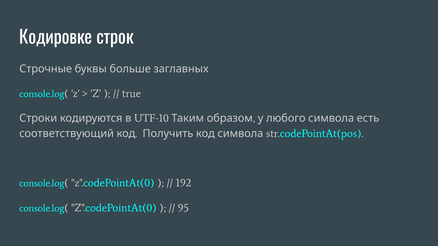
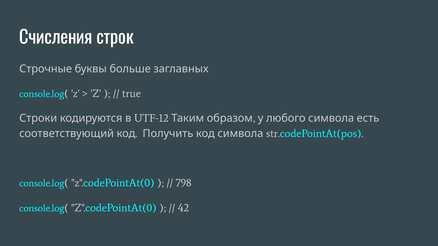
Кодировке: Кодировке -> Счисления
UTF-10: UTF-10 -> UTF-12
192: 192 -> 798
95: 95 -> 42
